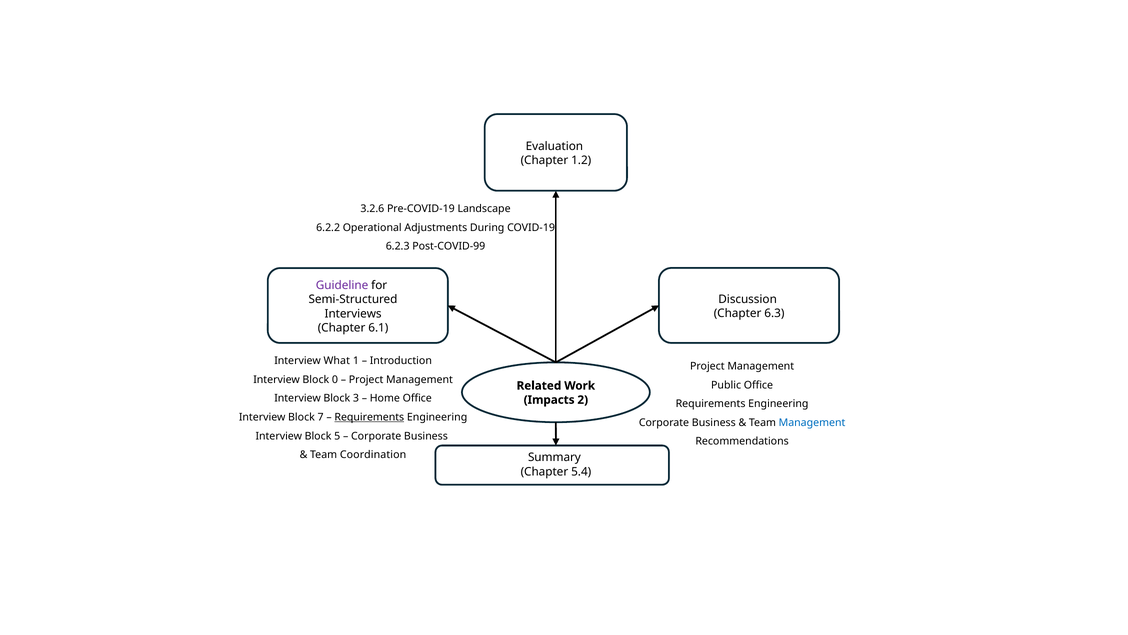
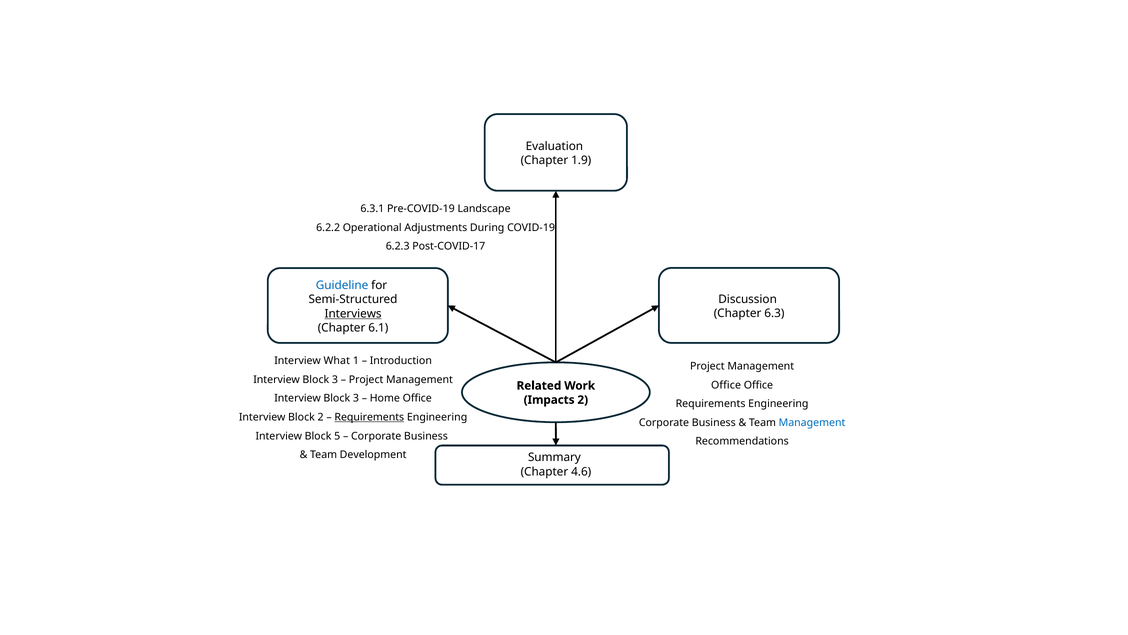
1.2: 1.2 -> 1.9
3.2.6: 3.2.6 -> 6.3.1
Post-COVID-99: Post-COVID-99 -> Post-COVID-17
Guideline colour: purple -> blue
Interviews underline: none -> present
0 at (335, 379): 0 -> 3
Public at (726, 385): Public -> Office
Block 7: 7 -> 2
Coordination: Coordination -> Development
5.4: 5.4 -> 4.6
